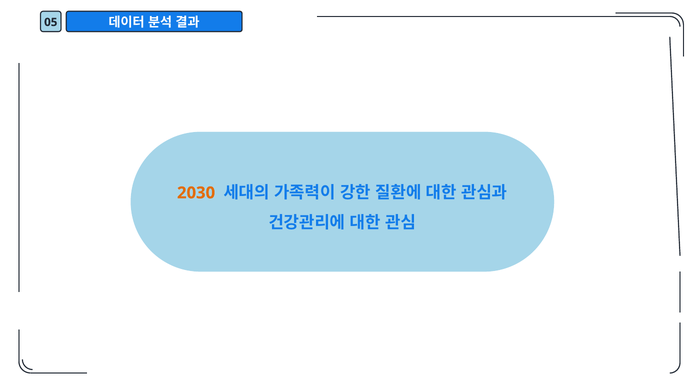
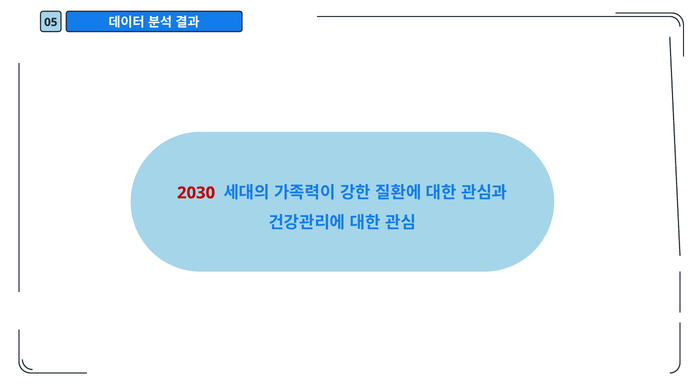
2030 colour: orange -> red
